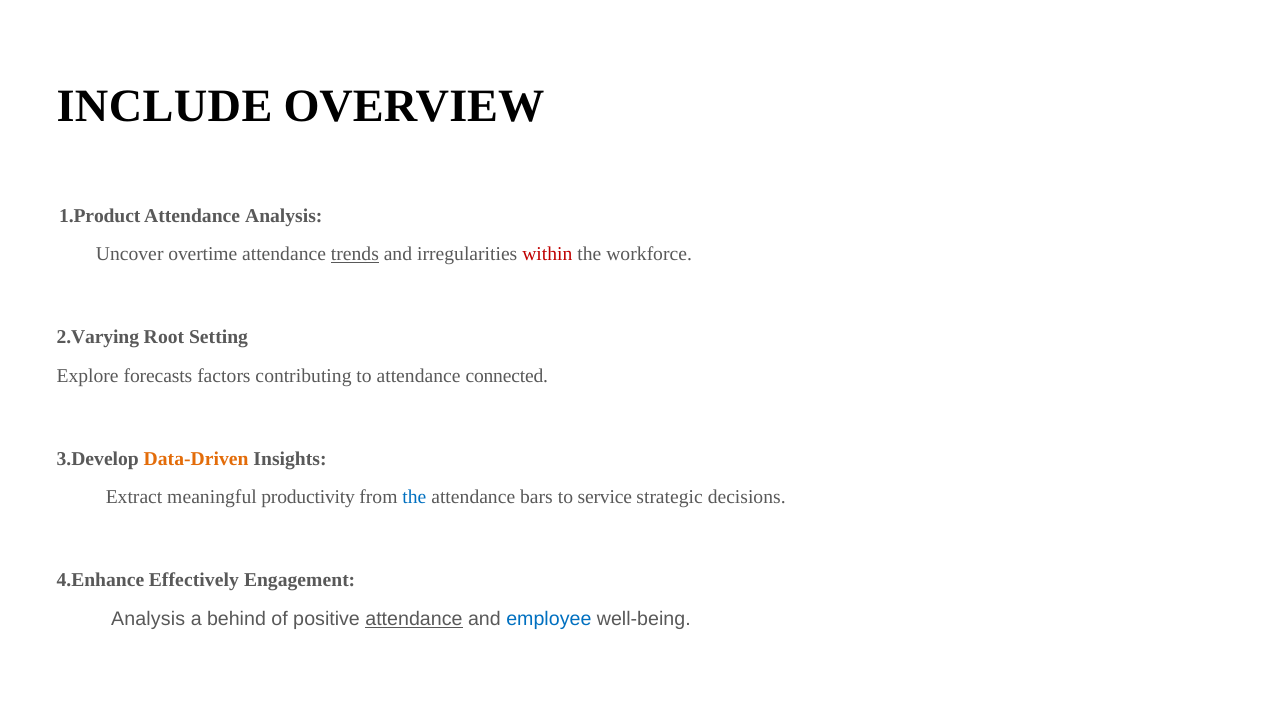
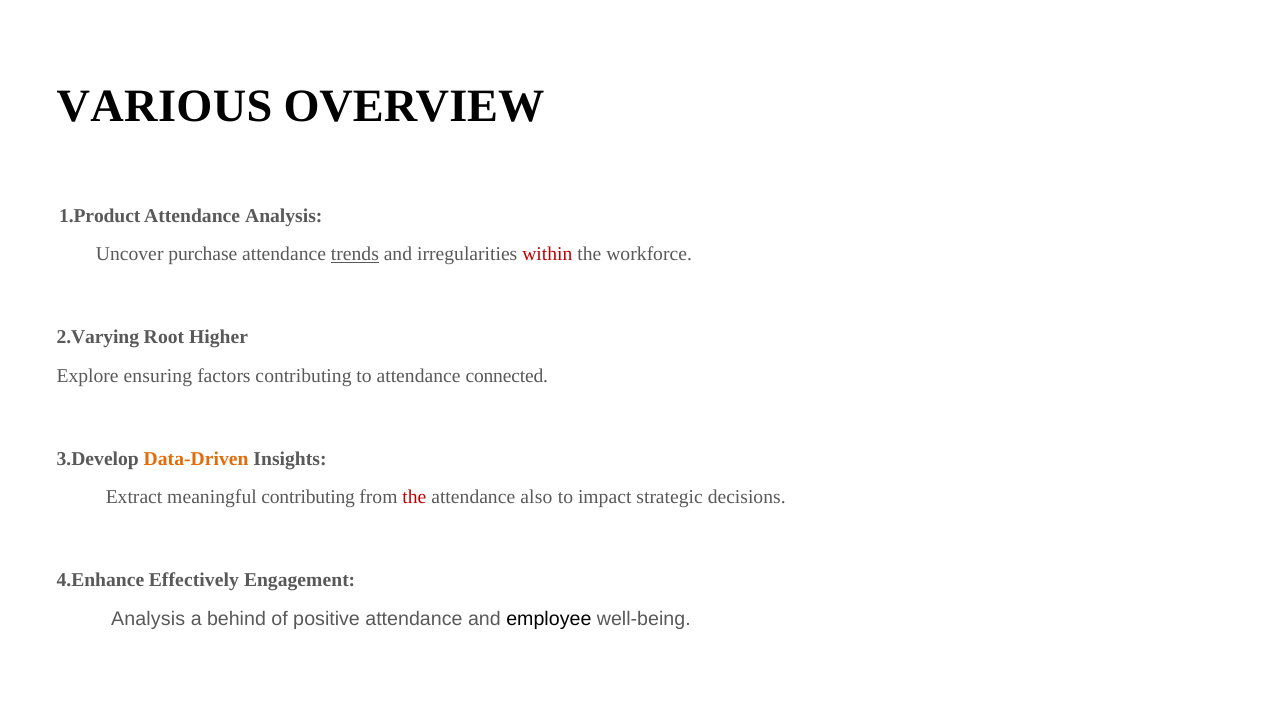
INCLUDE: INCLUDE -> VARIOUS
overtime: overtime -> purchase
Setting: Setting -> Higher
forecasts: forecasts -> ensuring
meaningful productivity: productivity -> contributing
the at (414, 497) colour: blue -> red
bars: bars -> also
service: service -> impact
attendance at (414, 619) underline: present -> none
employee colour: blue -> black
